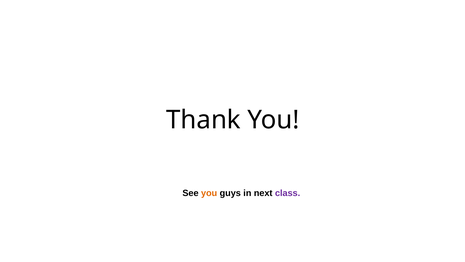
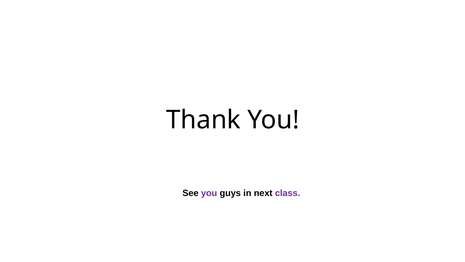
you at (209, 193) colour: orange -> purple
